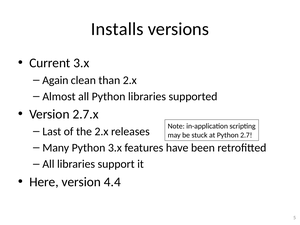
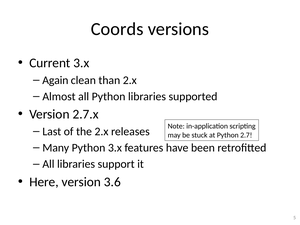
Installs: Installs -> Coords
4.4: 4.4 -> 3.6
